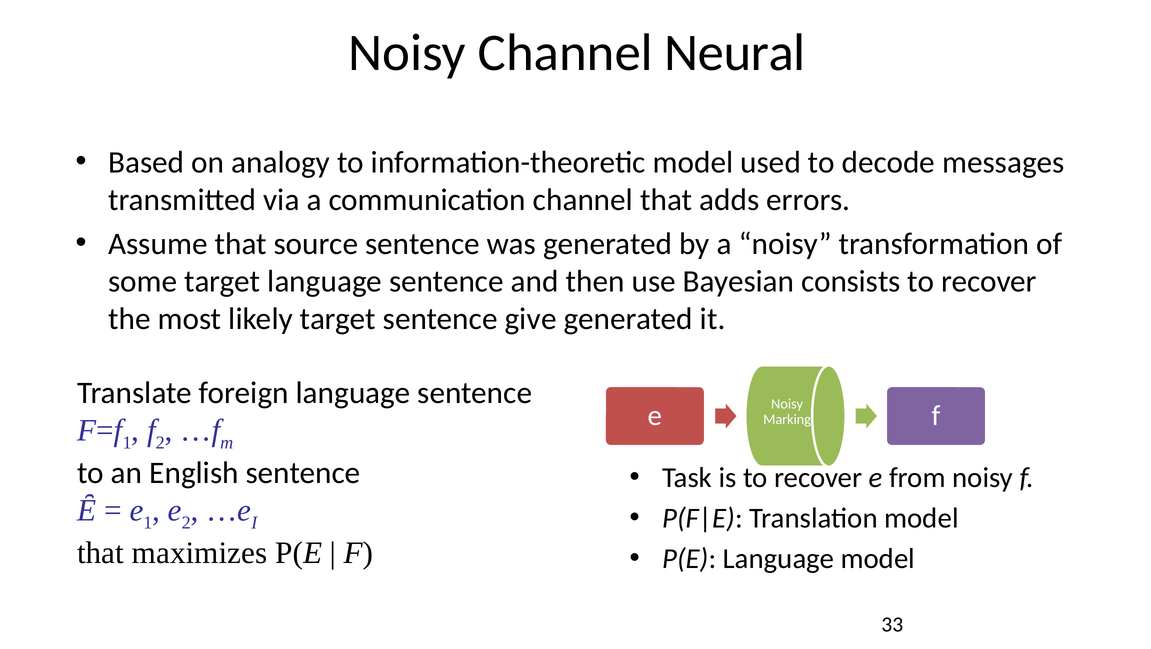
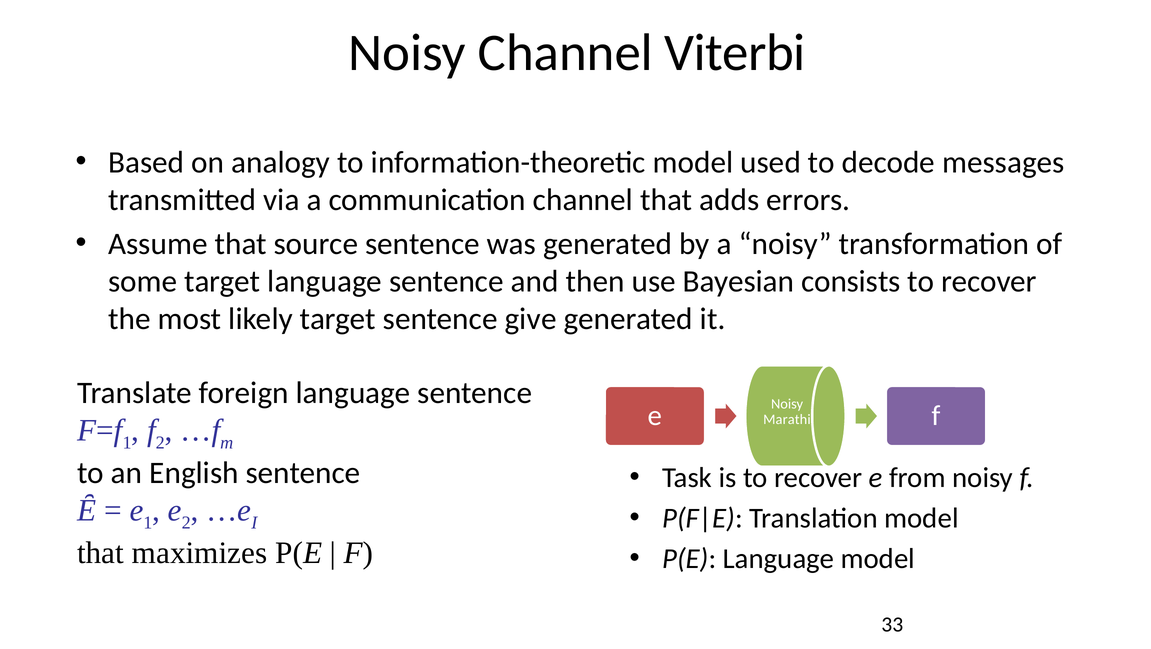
Neural: Neural -> Viterbi
Marking: Marking -> Marathi
